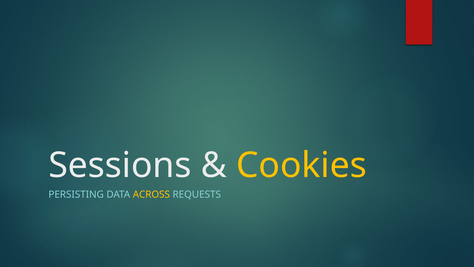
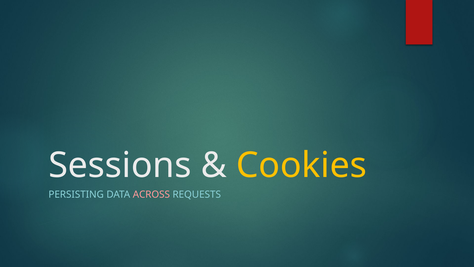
ACROSS colour: yellow -> pink
